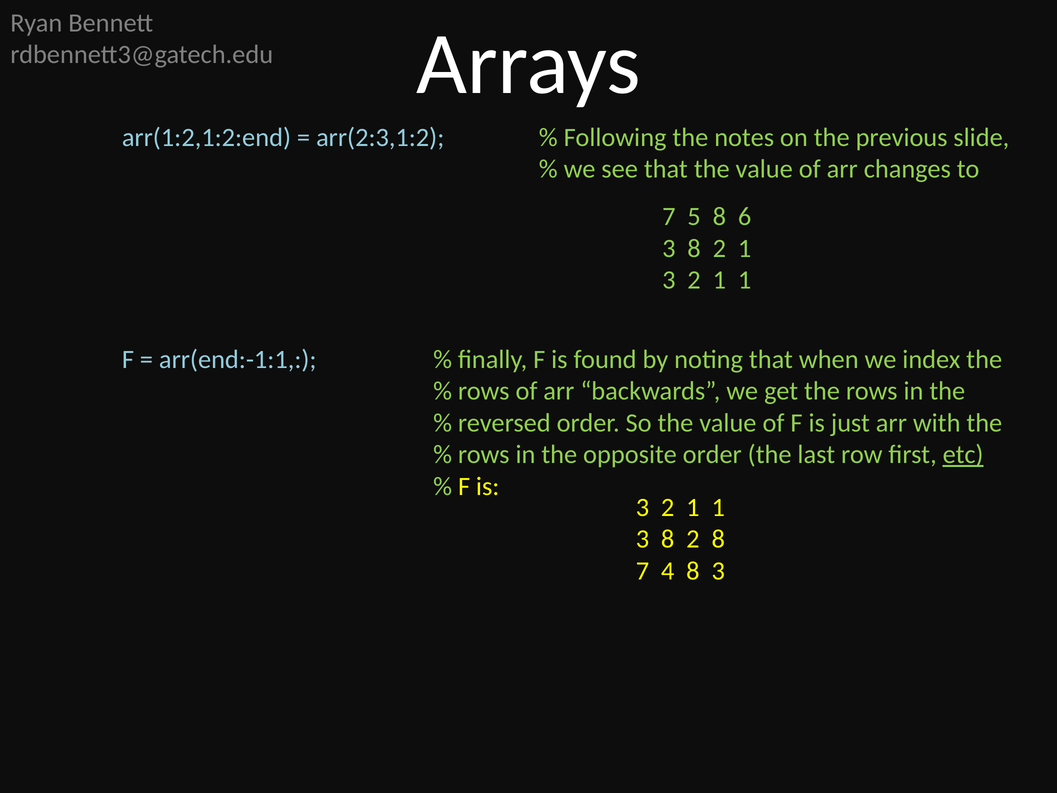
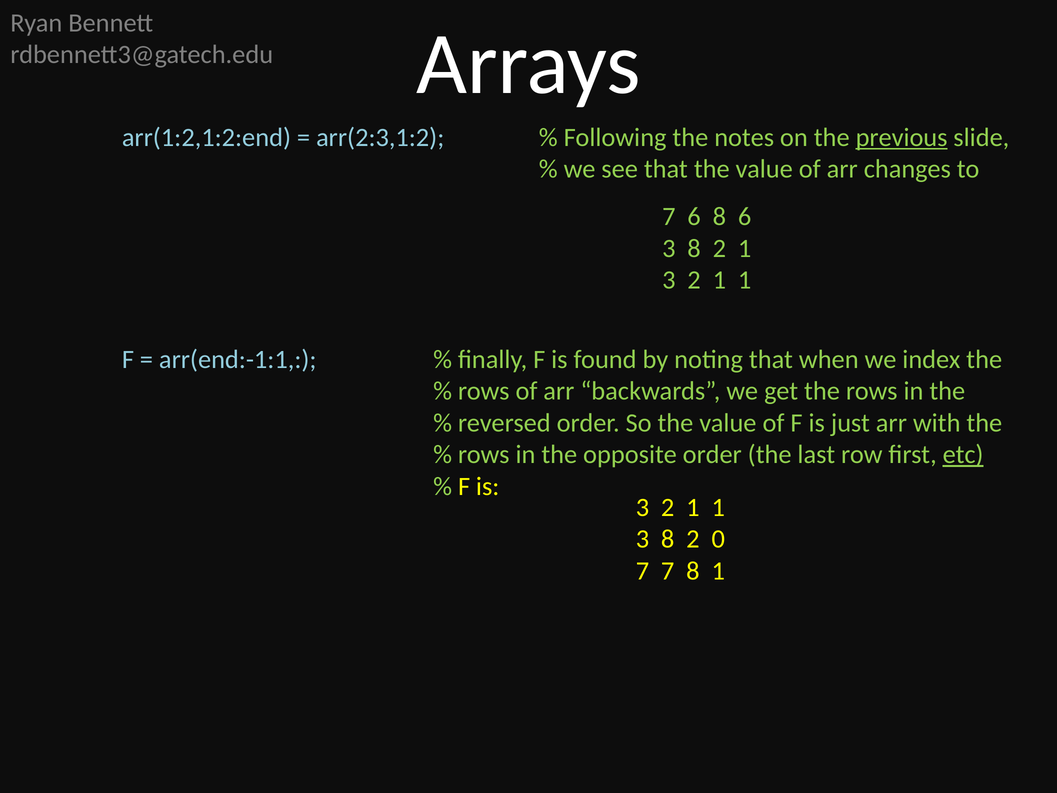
previous underline: none -> present
7 5: 5 -> 6
2 8: 8 -> 0
7 4: 4 -> 7
8 3: 3 -> 1
